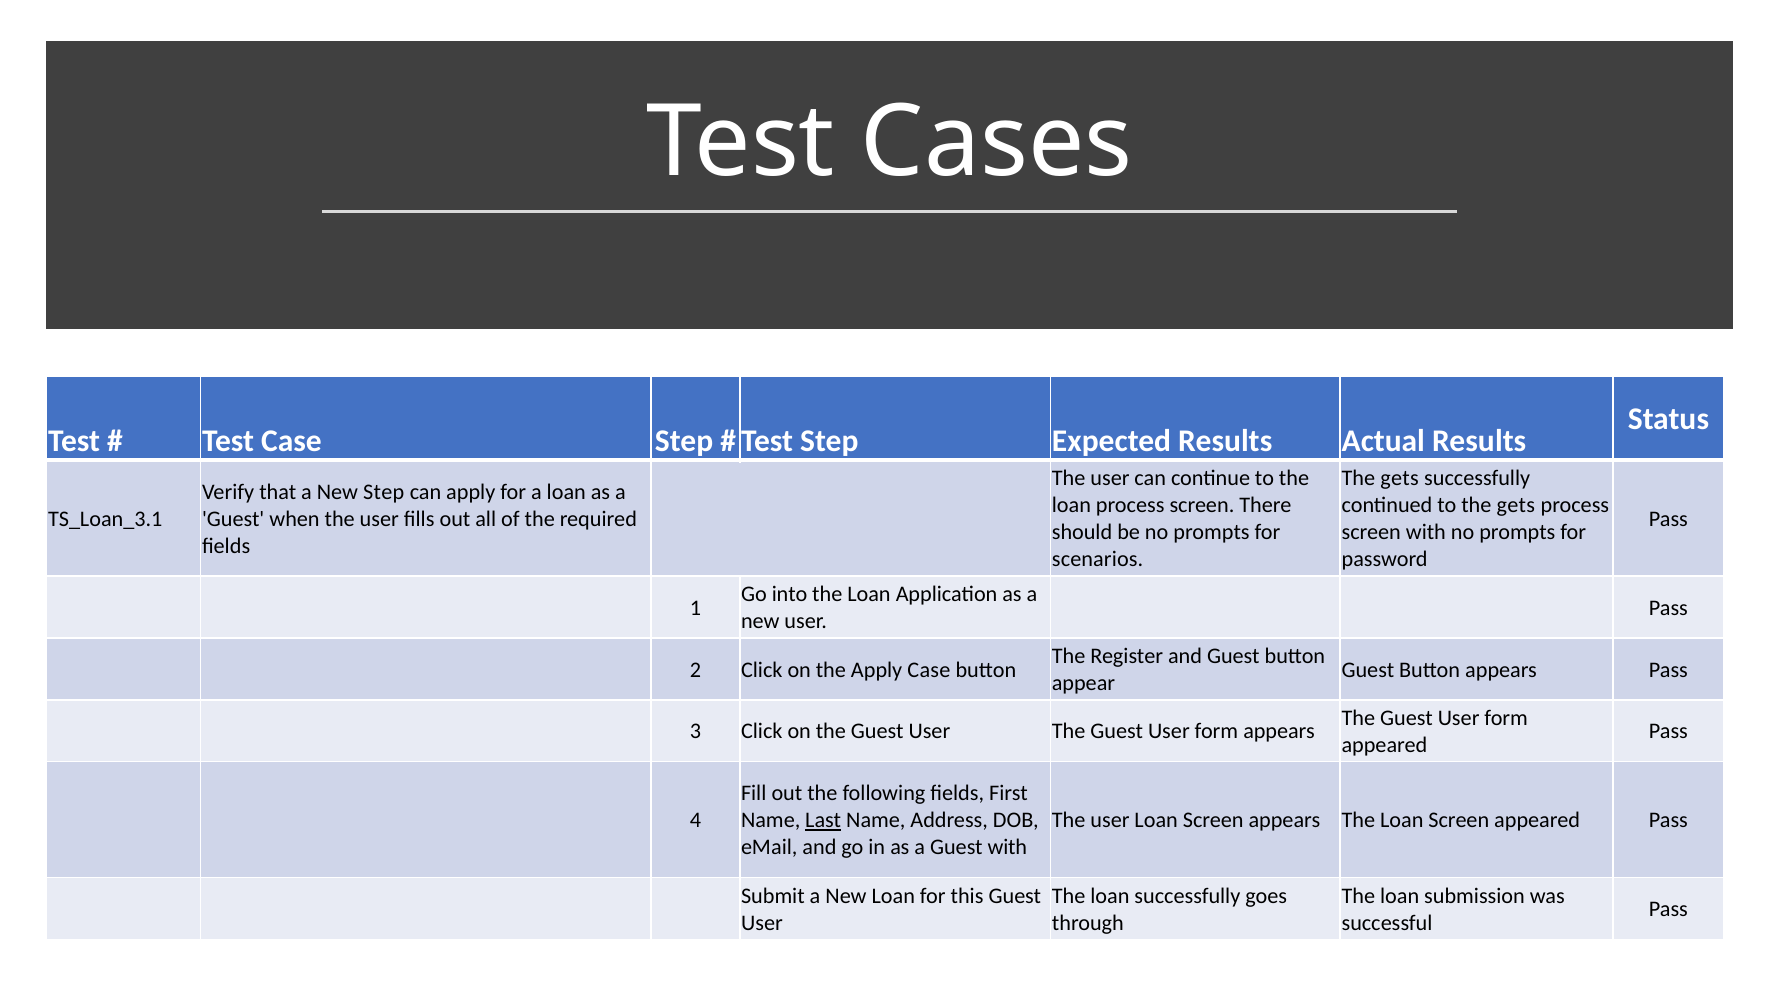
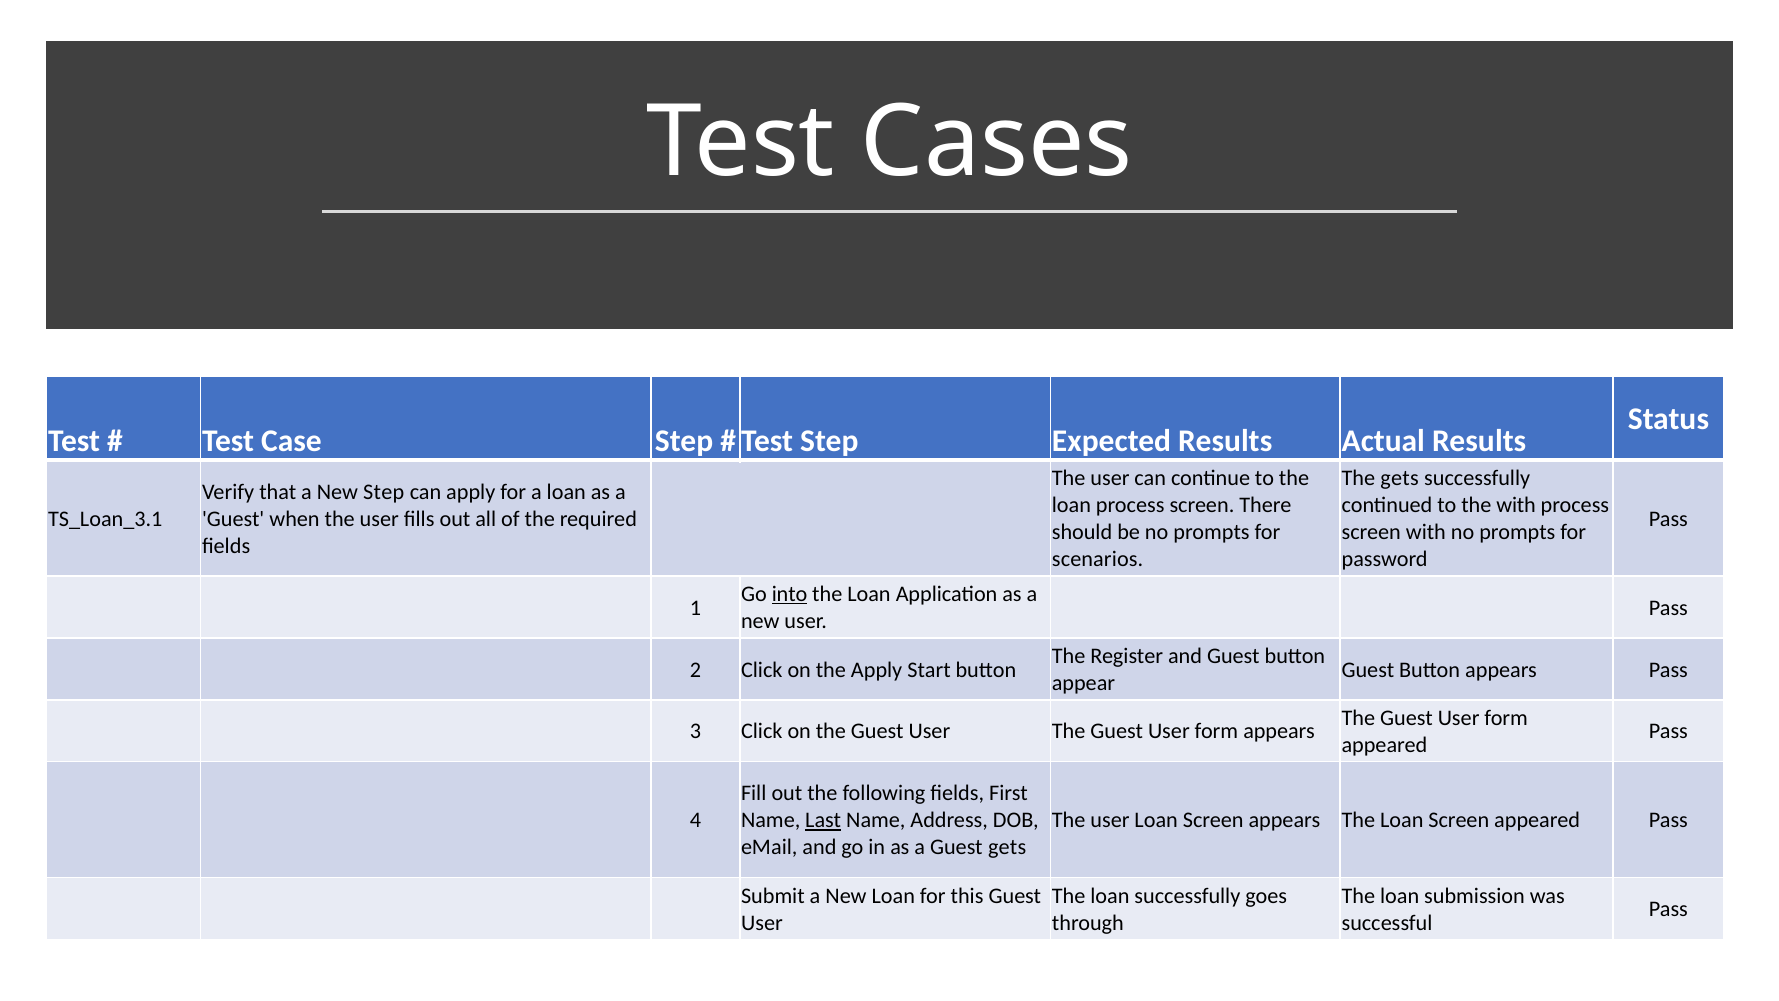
to the gets: gets -> with
into underline: none -> present
Apply Case: Case -> Start
Guest with: with -> gets
